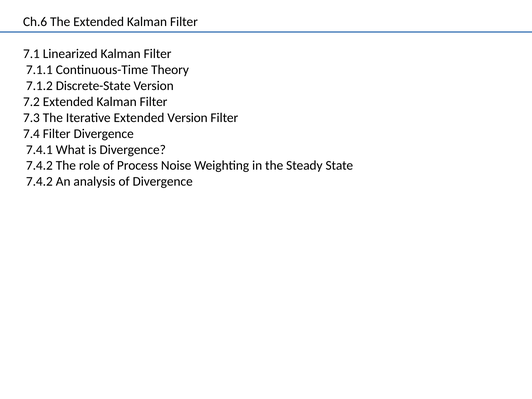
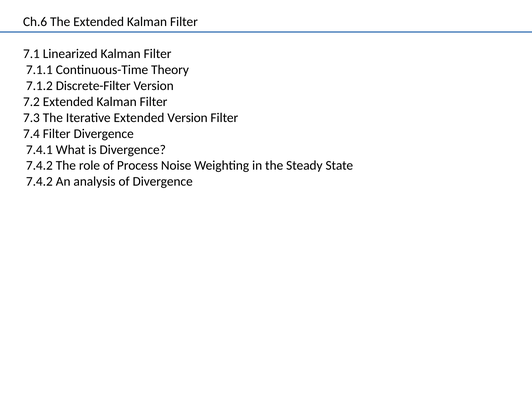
Discrete-State: Discrete-State -> Discrete-Filter
